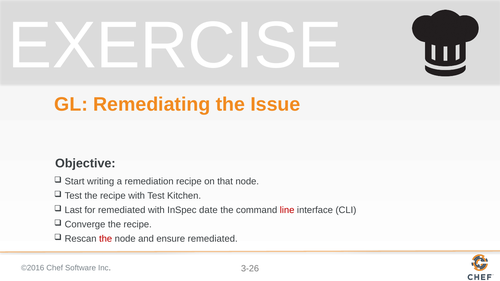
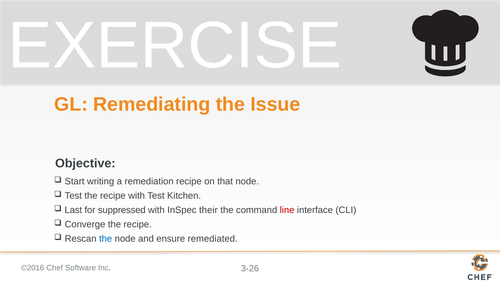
for remediated: remediated -> suppressed
date: date -> their
the at (106, 239) colour: red -> blue
